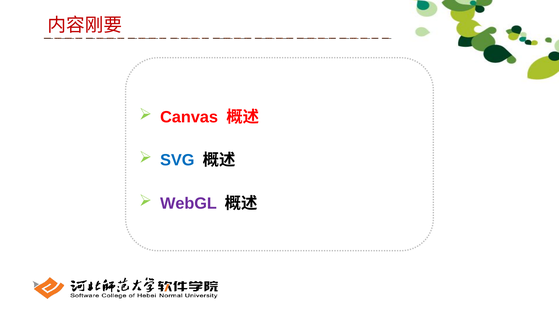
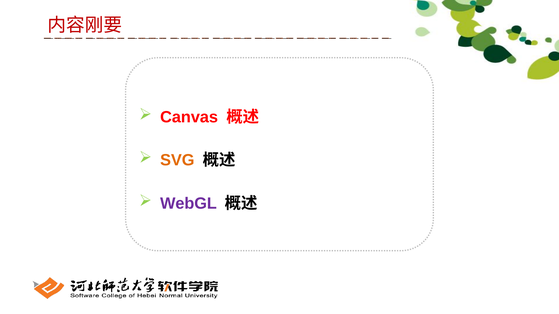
SVG colour: blue -> orange
